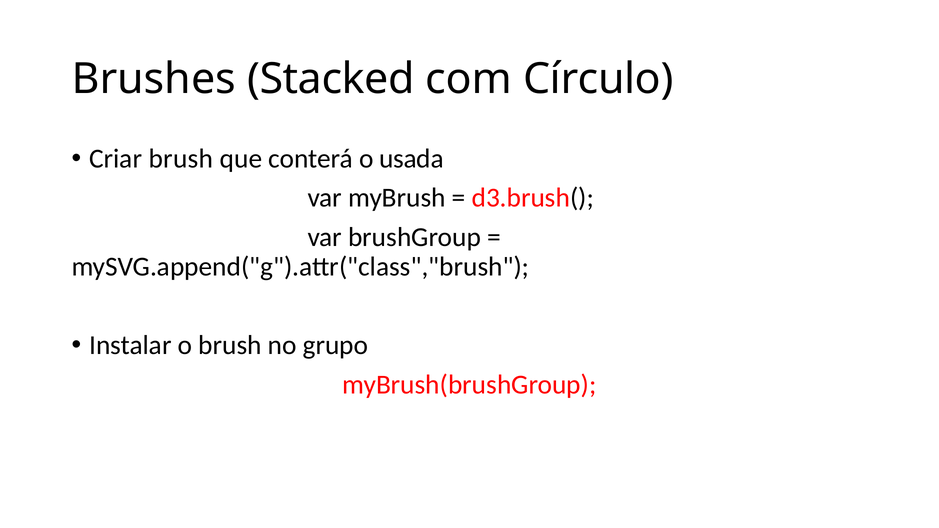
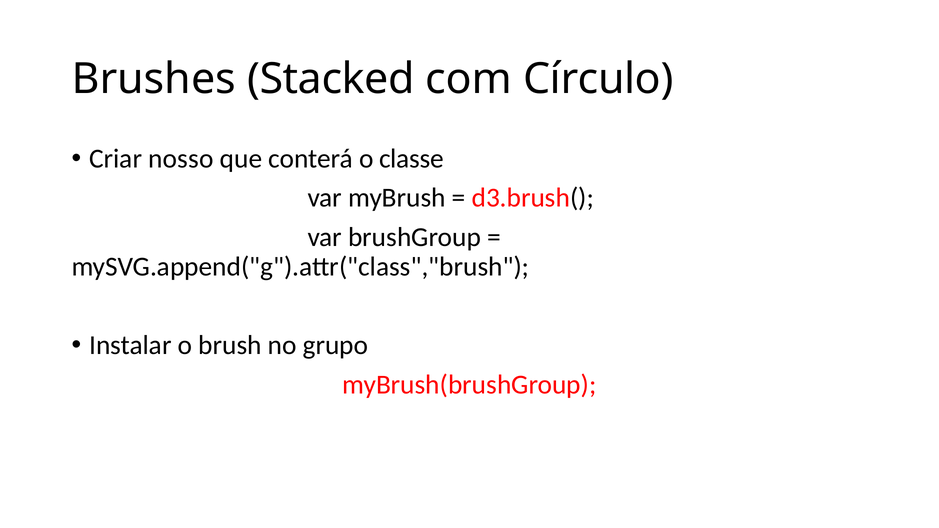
Criar brush: brush -> nosso
usada: usada -> classe
